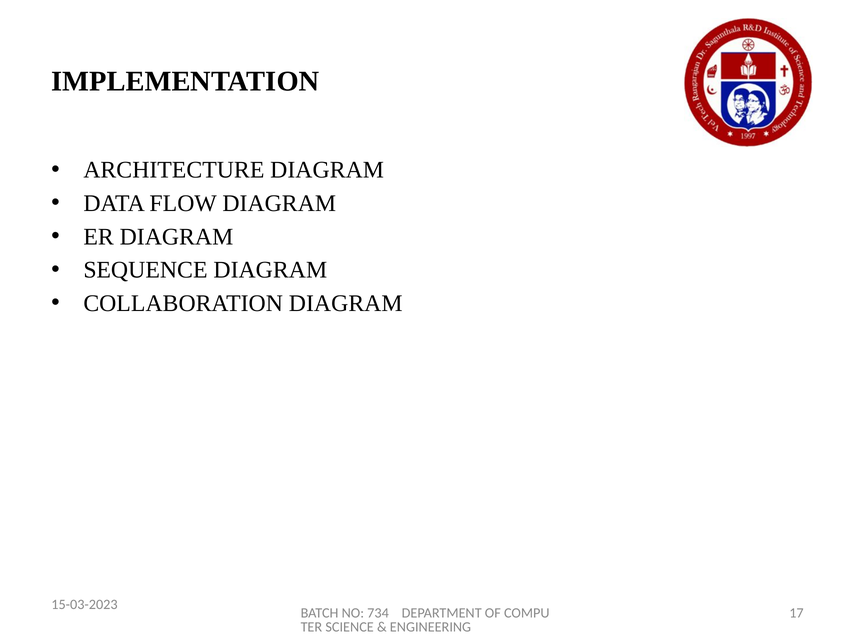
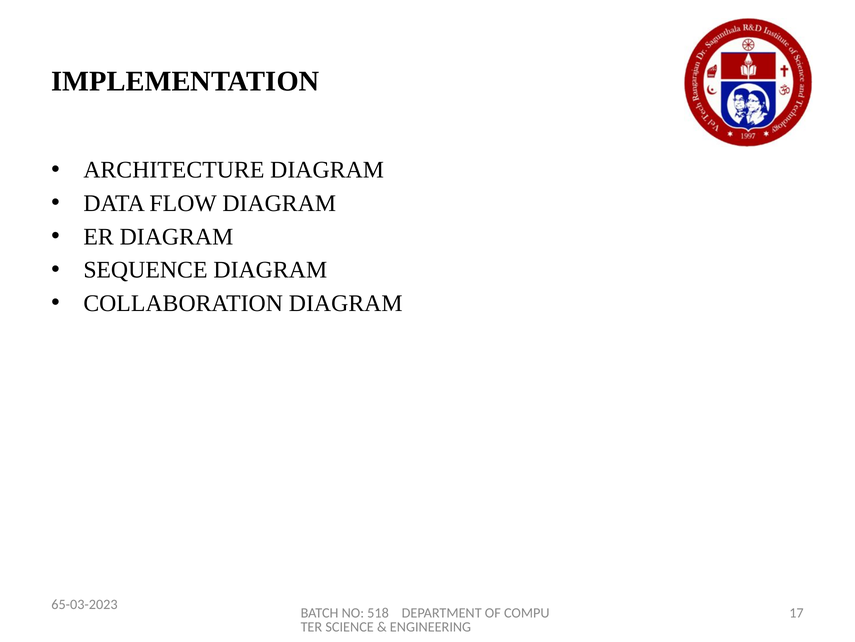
15-03-2023: 15-03-2023 -> 65-03-2023
734: 734 -> 518
